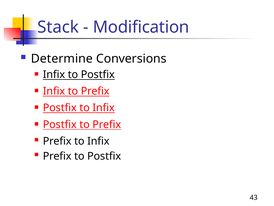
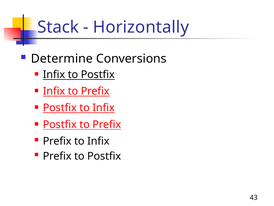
Modification: Modification -> Horizontally
